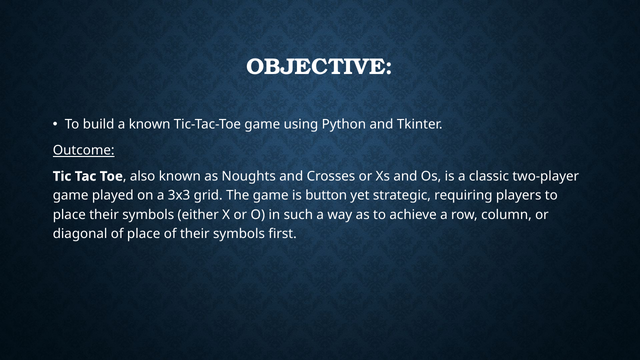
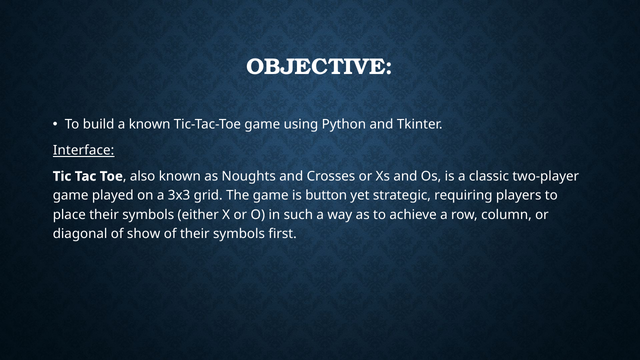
Outcome: Outcome -> Interface
of place: place -> show
